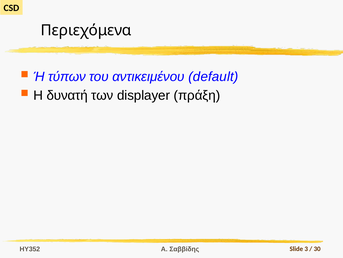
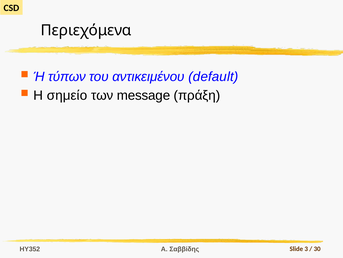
δυνατή: δυνατή -> σημείο
displayer: displayer -> message
